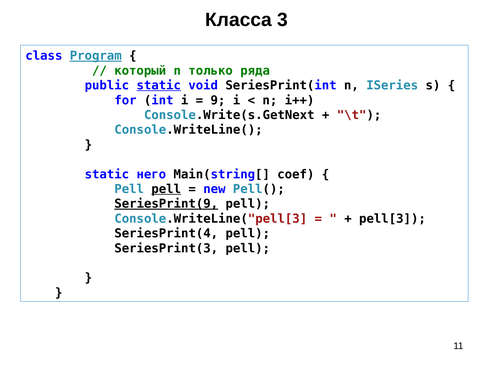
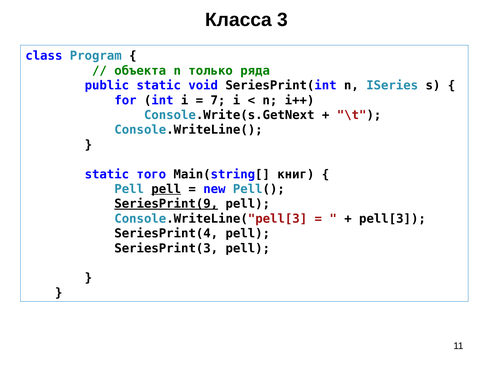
Program underline: present -> none
который: который -> объекта
static at (159, 85) underline: present -> none
9: 9 -> 7
него: него -> того
coef: coef -> книг
